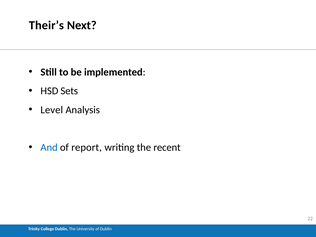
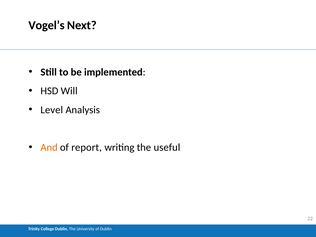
Their’s: Their’s -> Vogel’s
Sets: Sets -> Will
And colour: blue -> orange
recent: recent -> useful
